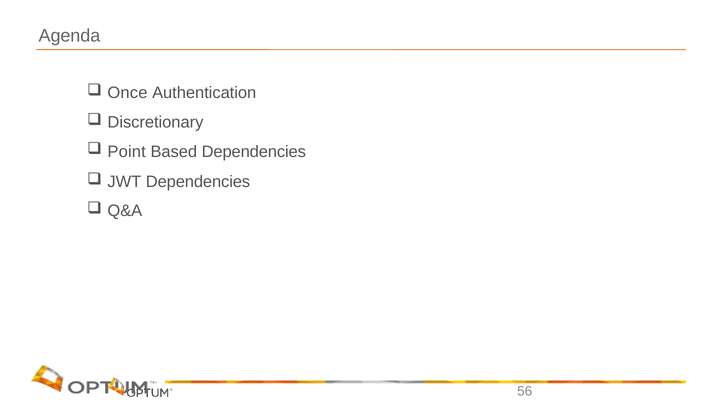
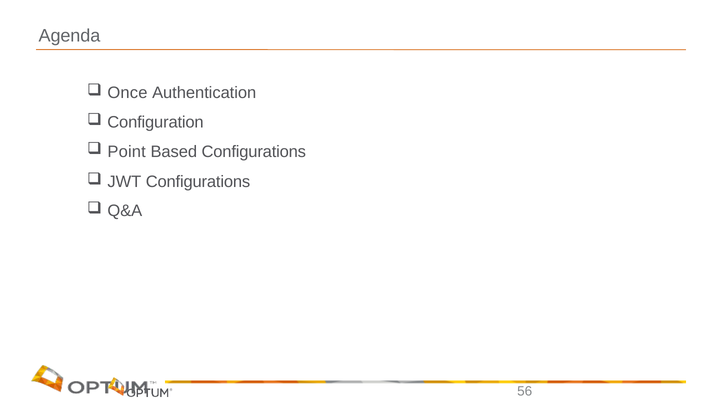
Discretionary: Discretionary -> Configuration
Based Dependencies: Dependencies -> Configurations
JWT Dependencies: Dependencies -> Configurations
